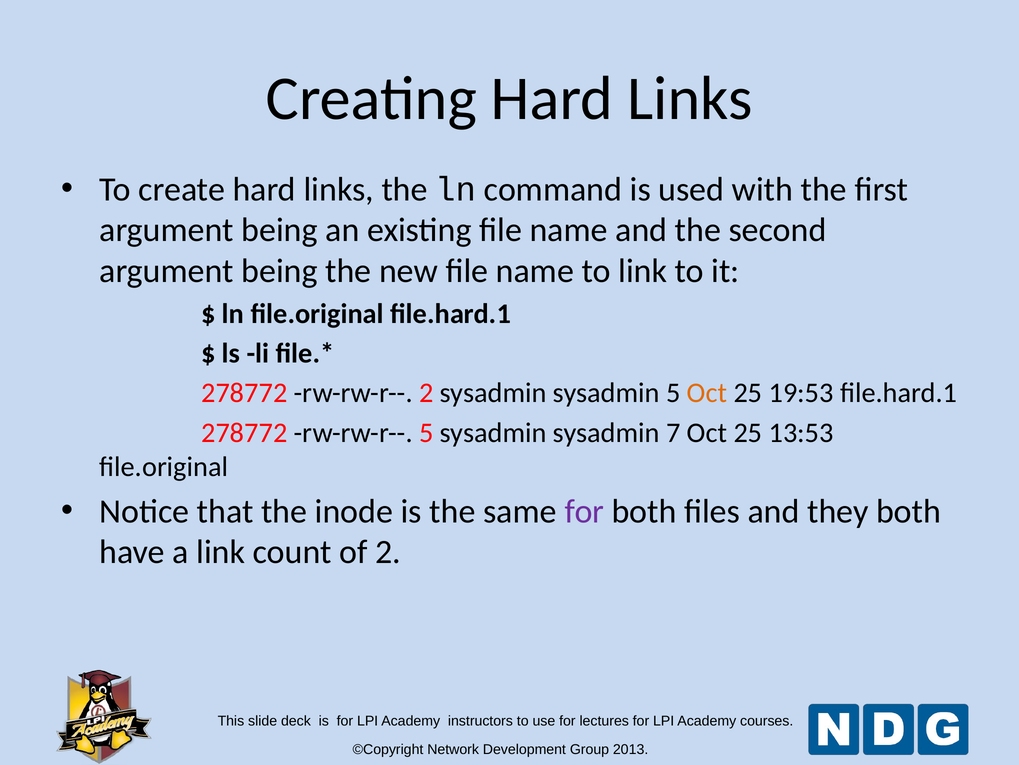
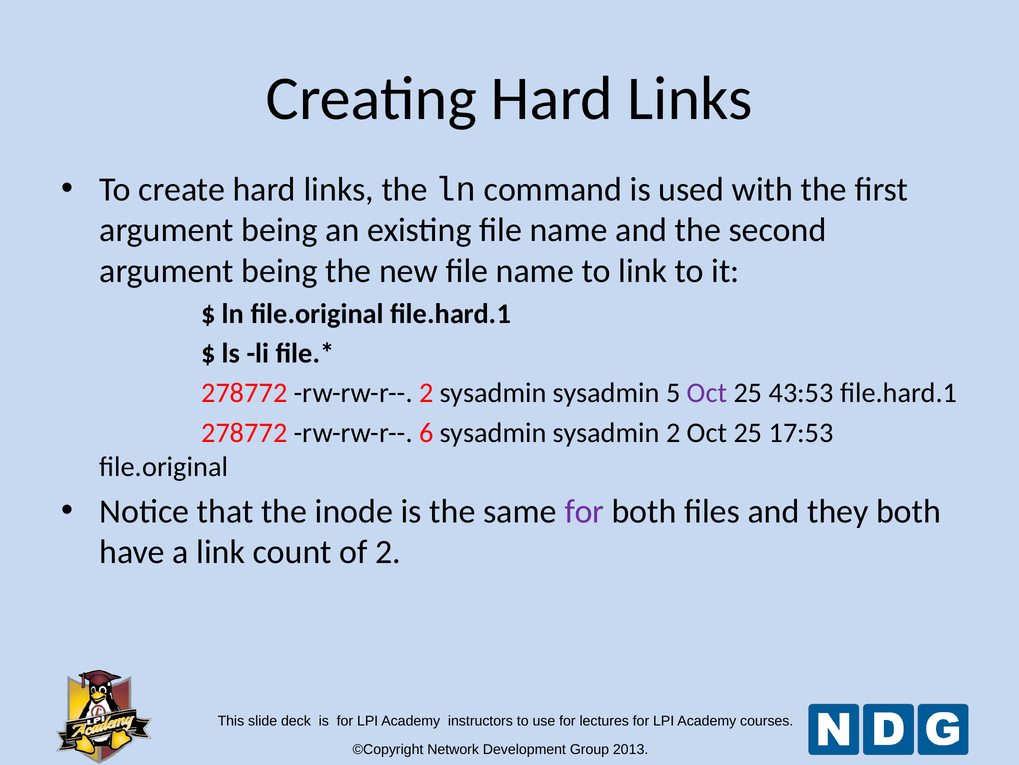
Oct at (707, 393) colour: orange -> purple
19:53: 19:53 -> 43:53
rw-rw-r-- 5: 5 -> 6
sysadmin 7: 7 -> 2
13:53: 13:53 -> 17:53
